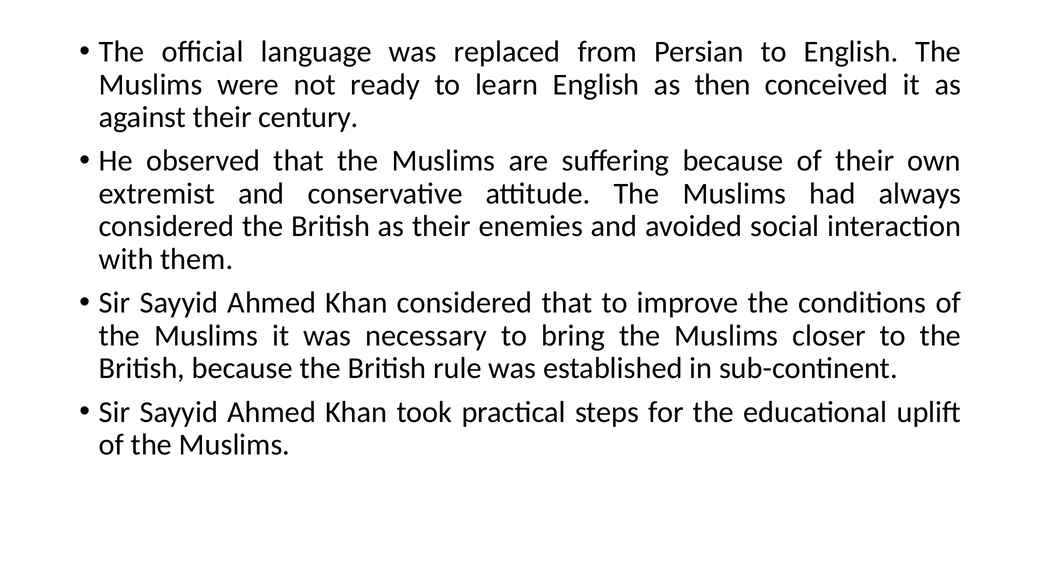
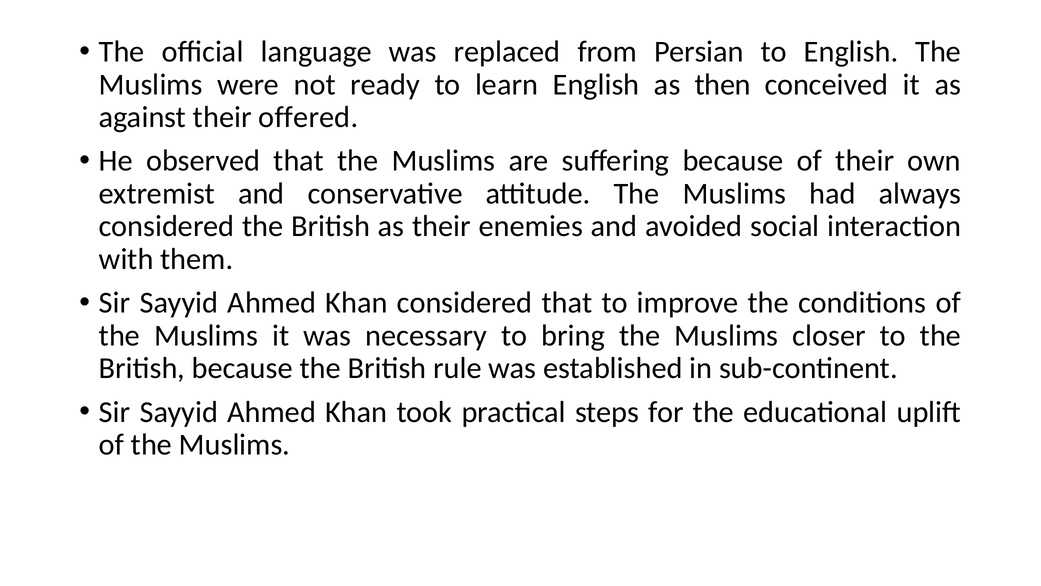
century: century -> offered
